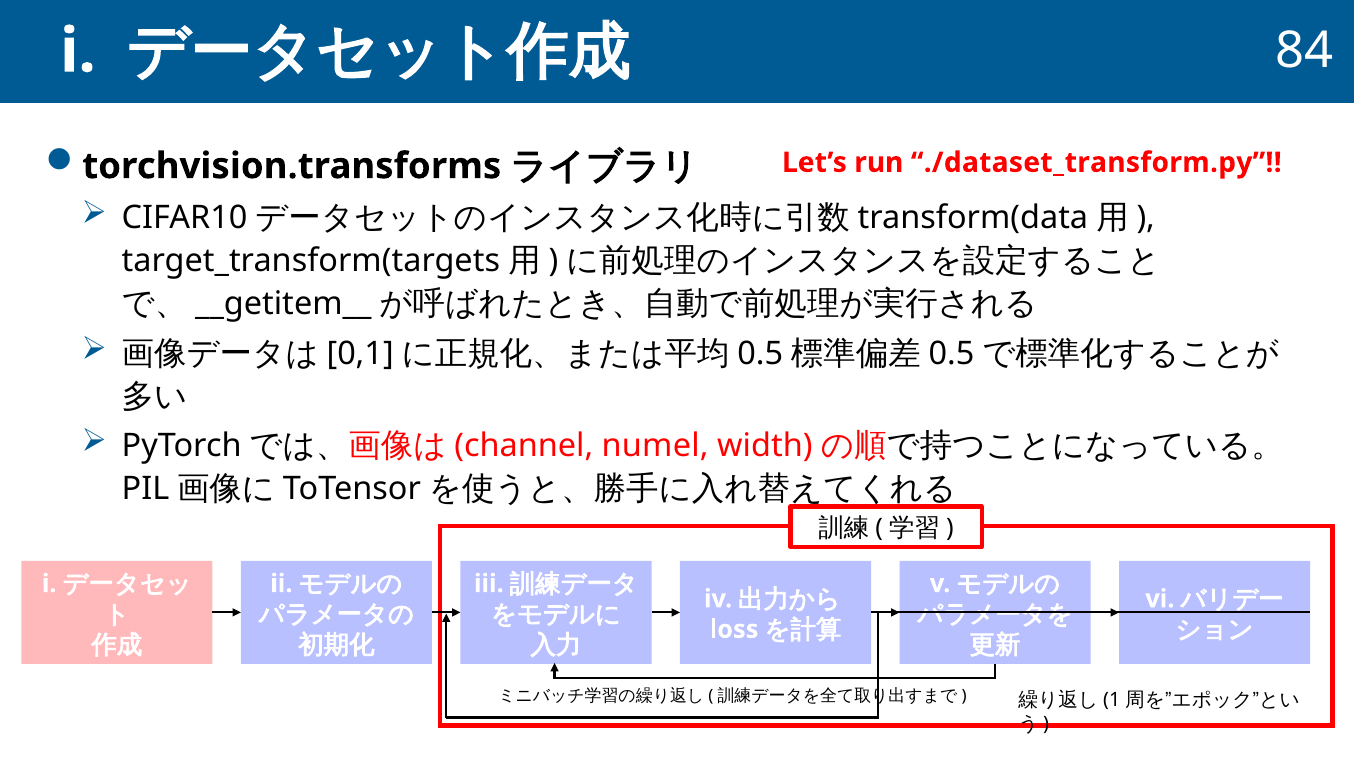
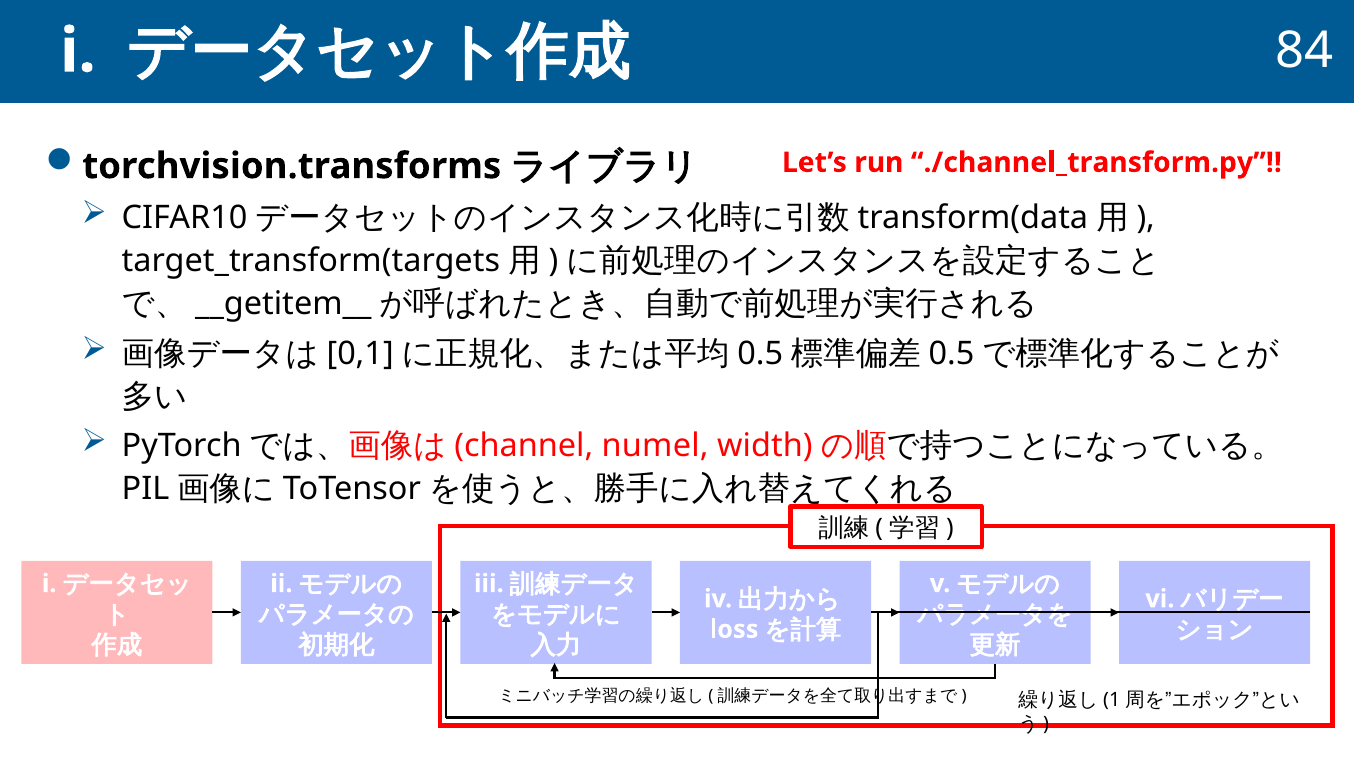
./dataset_transform.py: ./dataset_transform.py -> ./channel_transform.py
